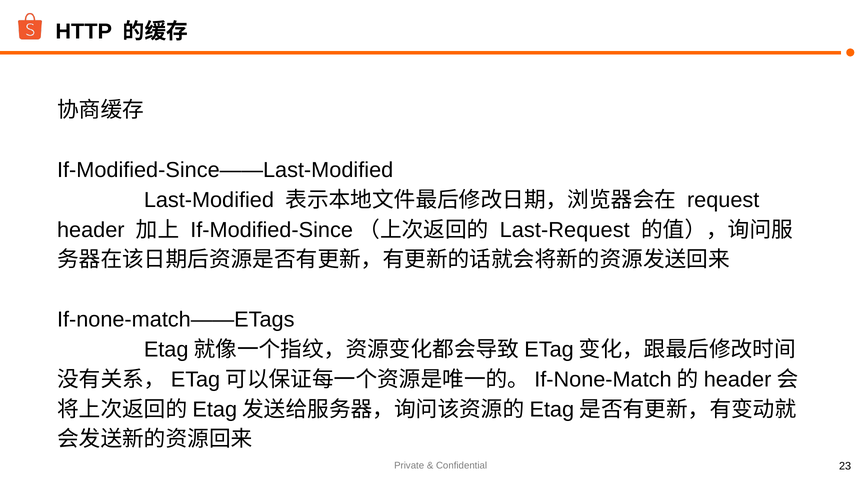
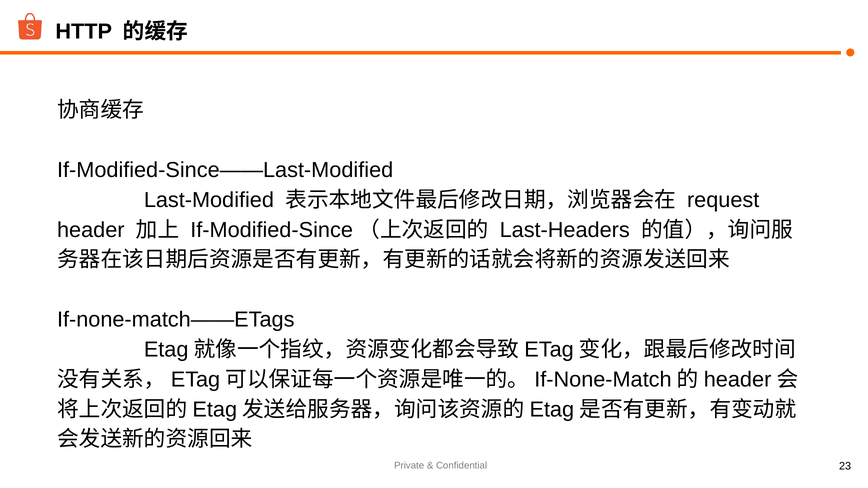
Last-Request: Last-Request -> Last-Headers
